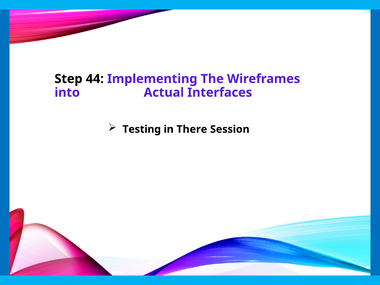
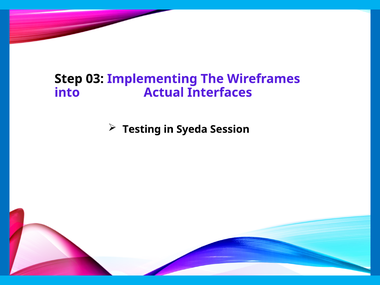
44: 44 -> 03
There: There -> Syeda
